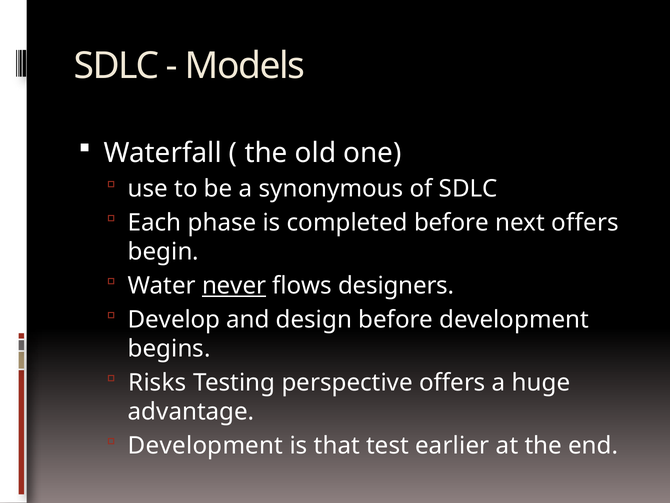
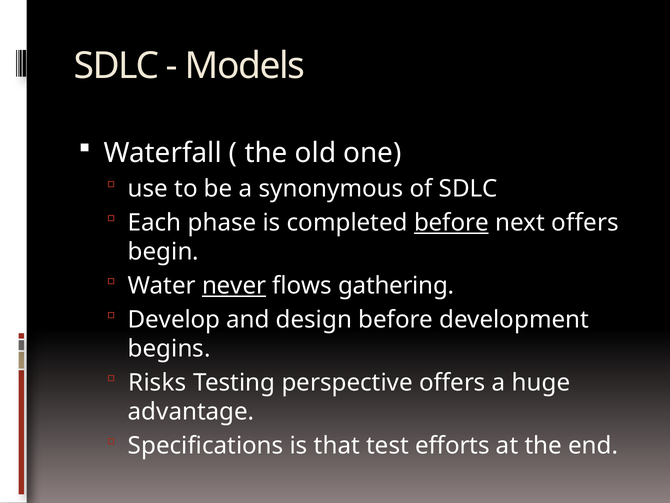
before at (451, 222) underline: none -> present
designers: designers -> gathering
Development at (206, 445): Development -> Specifications
earlier: earlier -> efforts
